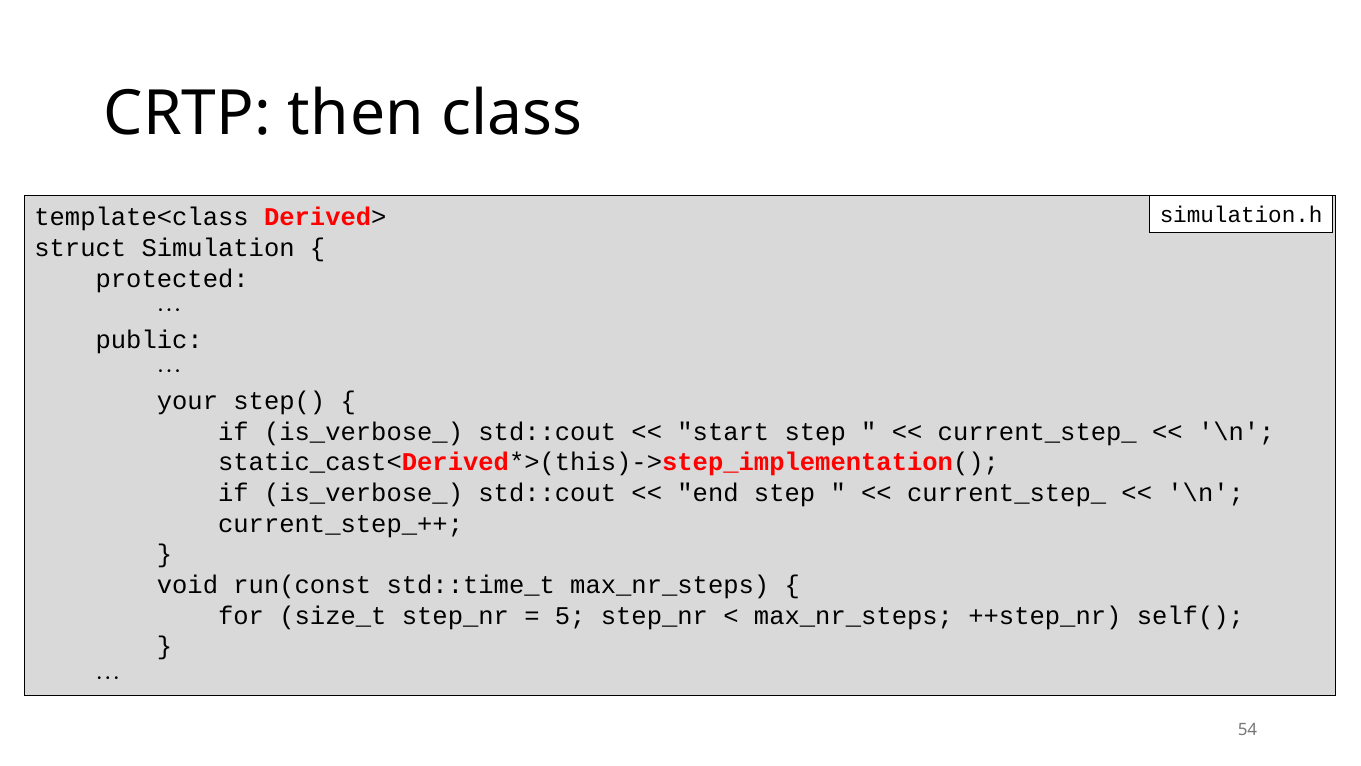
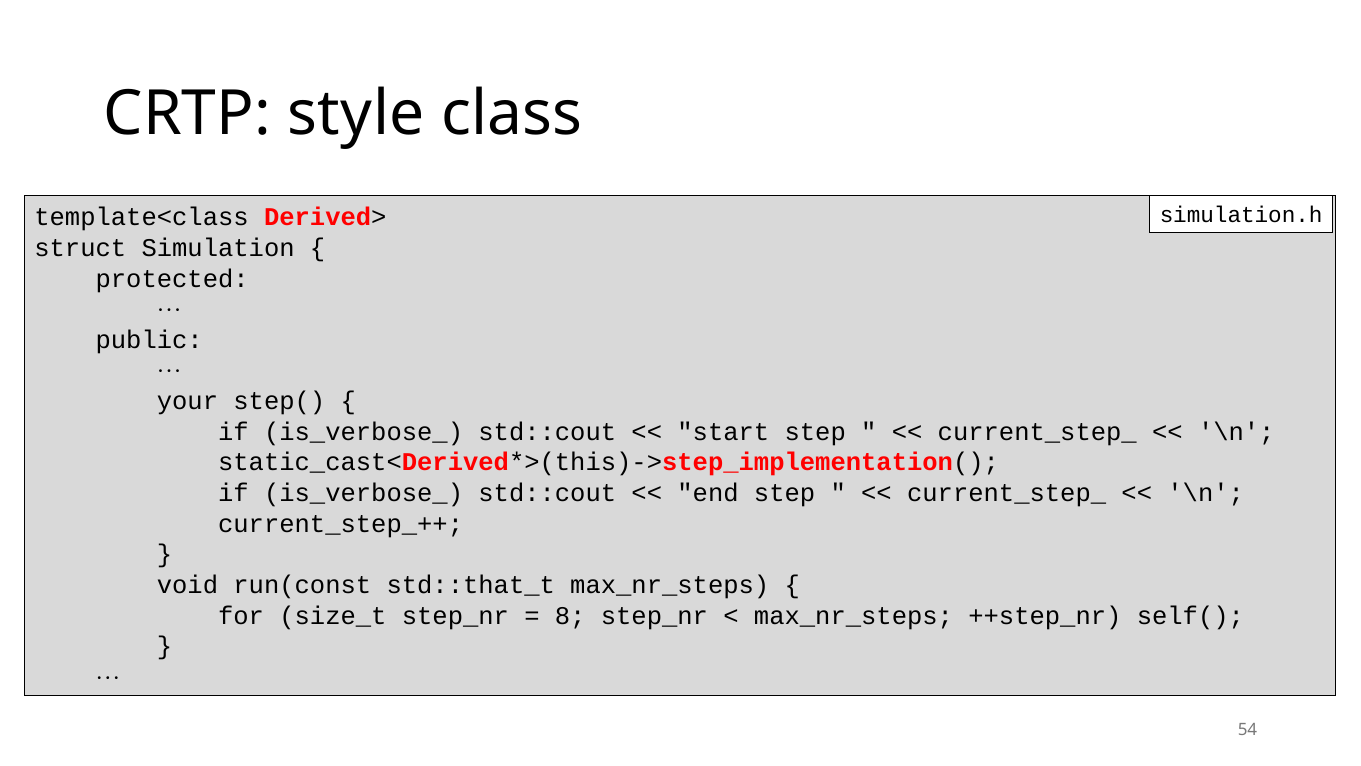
then: then -> style
std::time_t: std::time_t -> std::that_t
5: 5 -> 8
